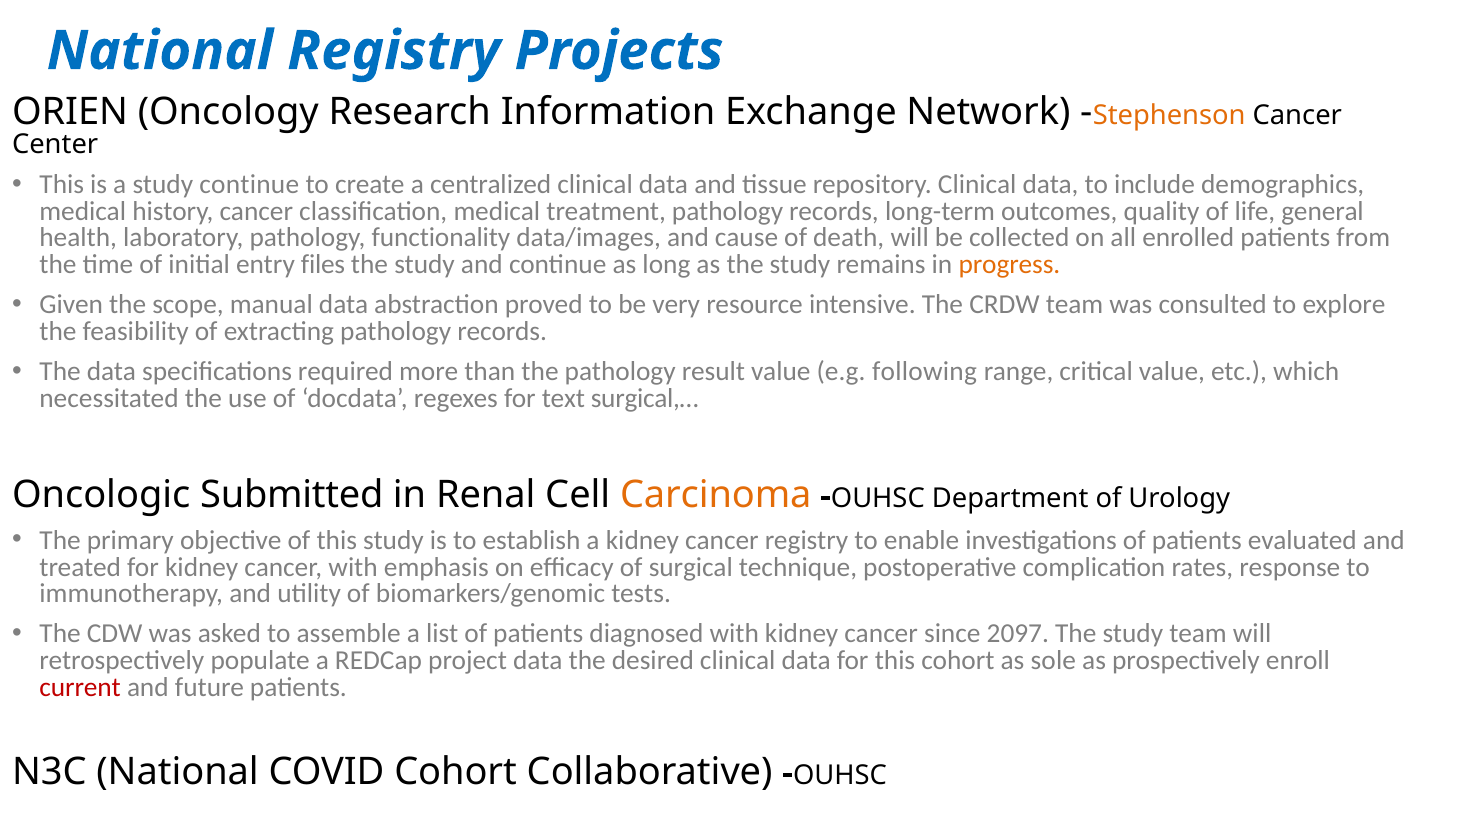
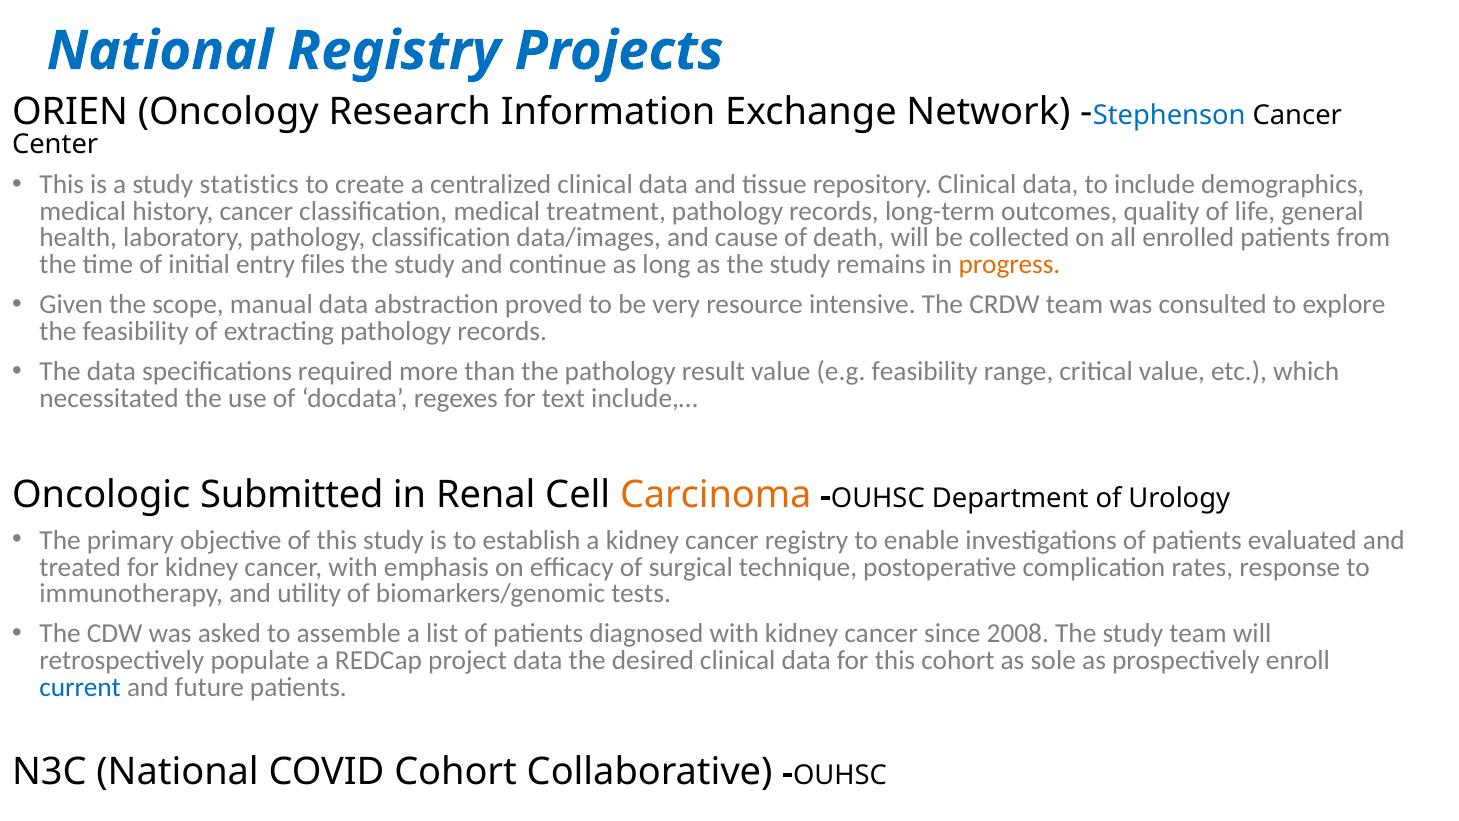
Stephenson colour: orange -> blue
study continue: continue -> statistics
pathology functionality: functionality -> classification
e.g following: following -> feasibility
surgical,…: surgical,… -> include,…
2097: 2097 -> 2008
current colour: red -> blue
